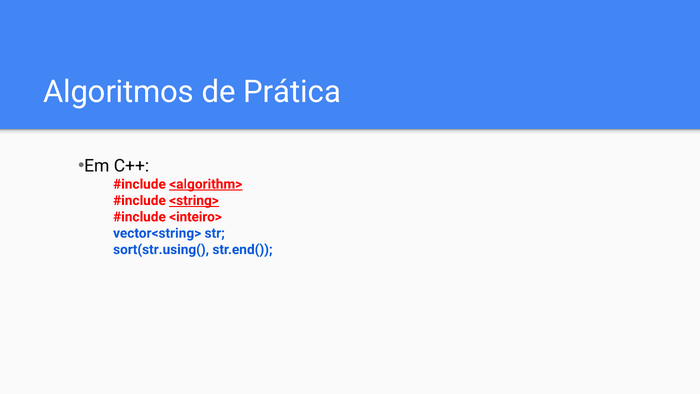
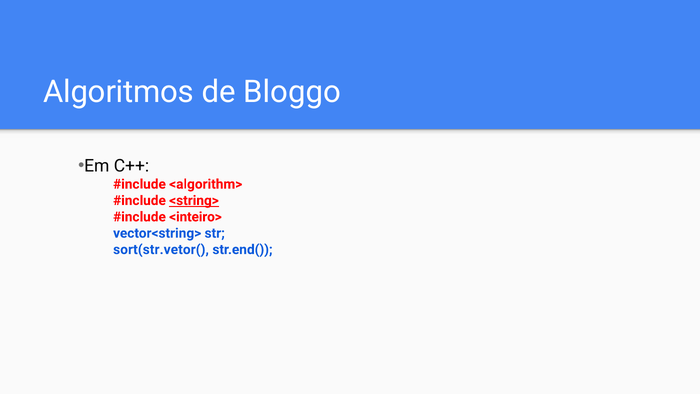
Prática: Prática -> Bloggo
<algorithm> underline: present -> none
sort(str.using(: sort(str.using( -> sort(str.vetor(
